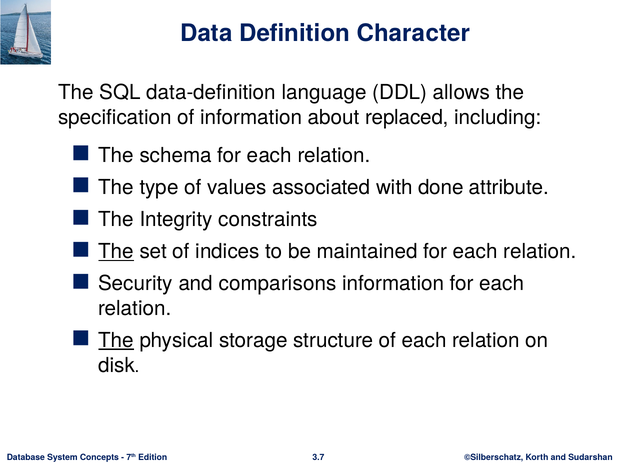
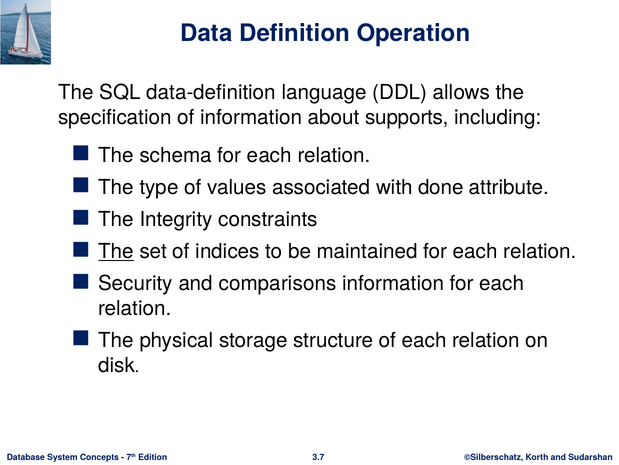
Character: Character -> Operation
replaced: replaced -> supports
The at (116, 340) underline: present -> none
